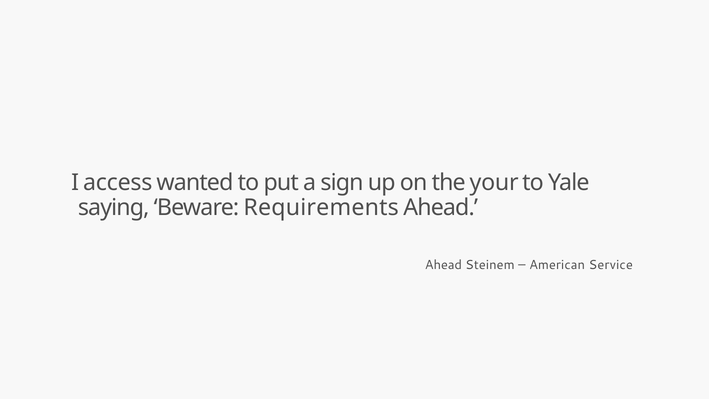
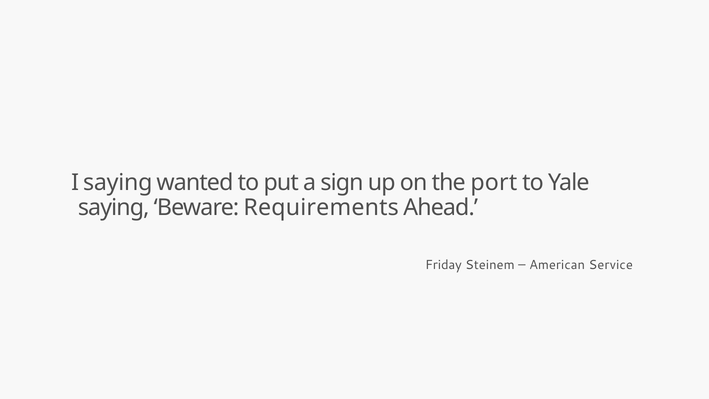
I access: access -> saying
your: your -> port
Ahead at (443, 265): Ahead -> Friday
